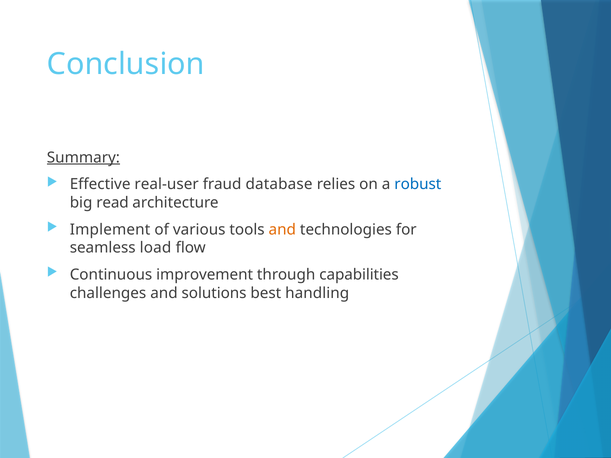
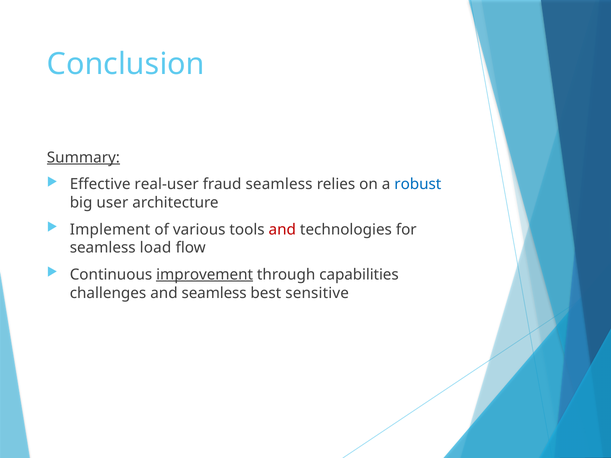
fraud database: database -> seamless
read: read -> user
and at (282, 230) colour: orange -> red
improvement underline: none -> present
and solutions: solutions -> seamless
handling: handling -> sensitive
